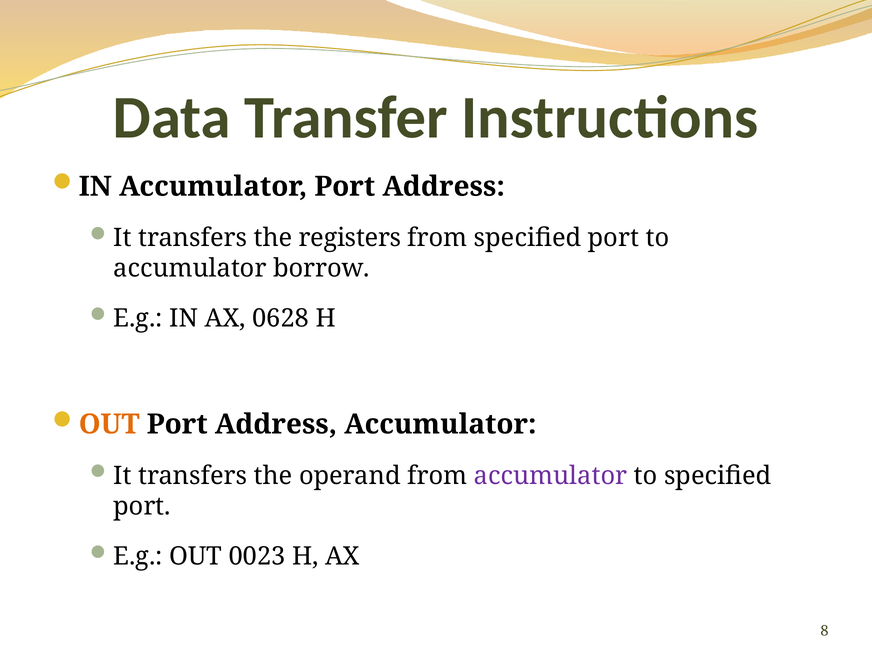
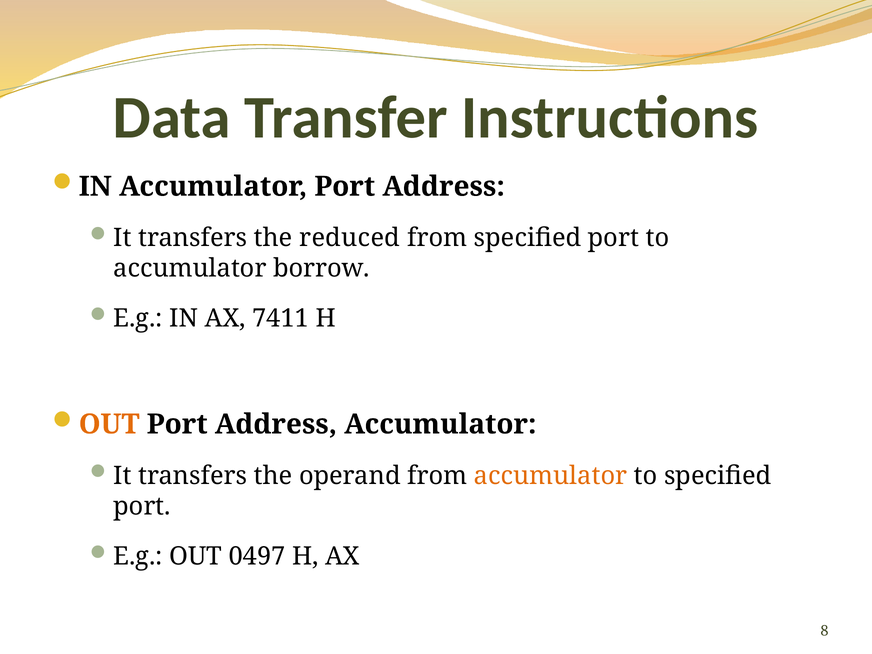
registers: registers -> reduced
0628: 0628 -> 7411
accumulator at (551, 476) colour: purple -> orange
0023: 0023 -> 0497
